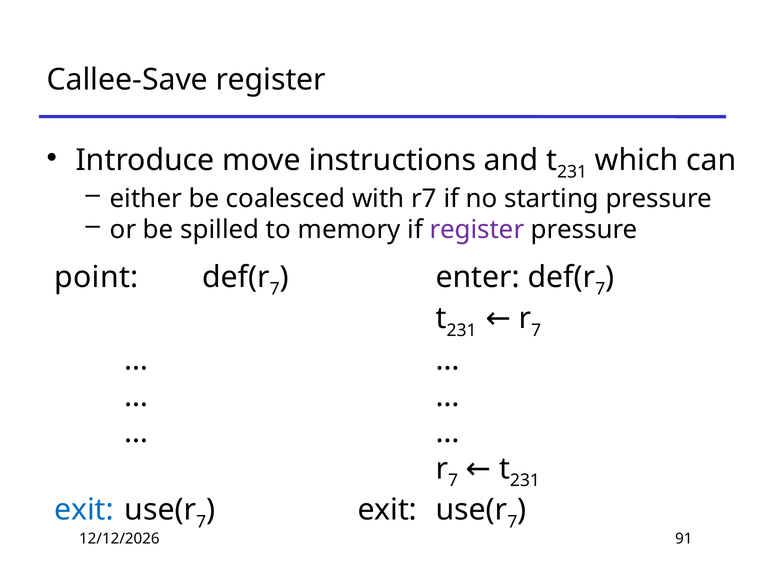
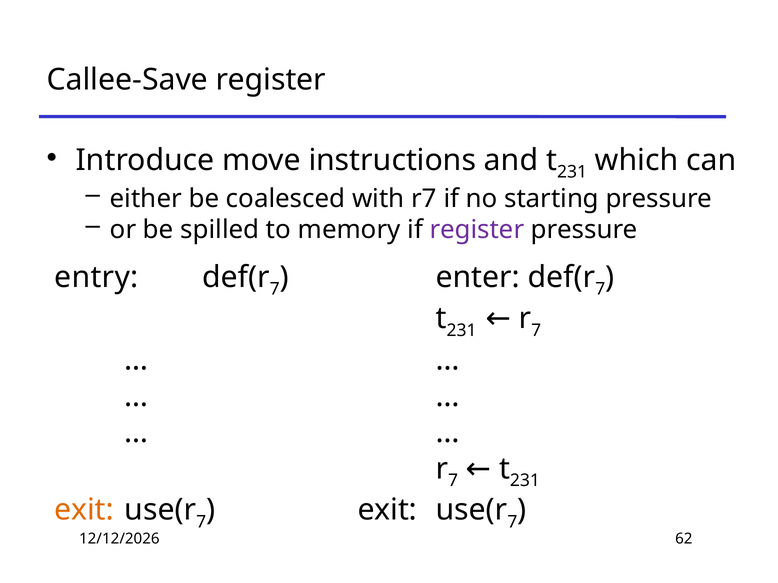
point: point -> entry
exit at (84, 510) colour: blue -> orange
91: 91 -> 62
